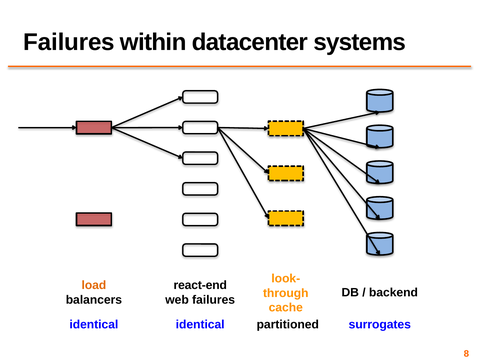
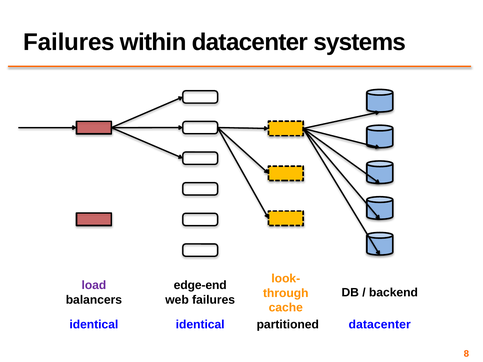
load colour: orange -> purple
react-end: react-end -> edge-end
surrogates at (380, 325): surrogates -> datacenter
